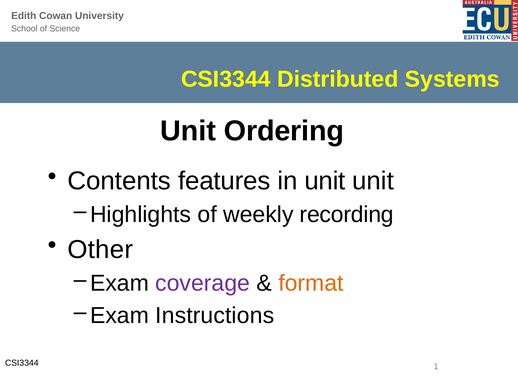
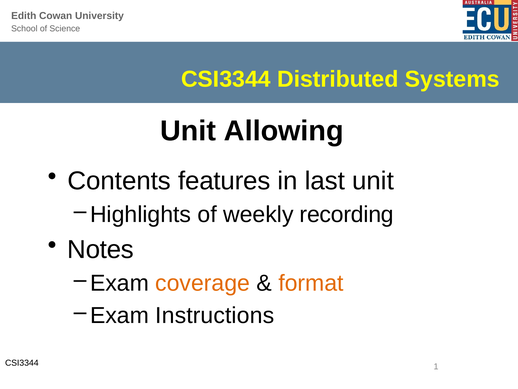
Ordering: Ordering -> Allowing
in unit: unit -> last
Other: Other -> Notes
coverage colour: purple -> orange
